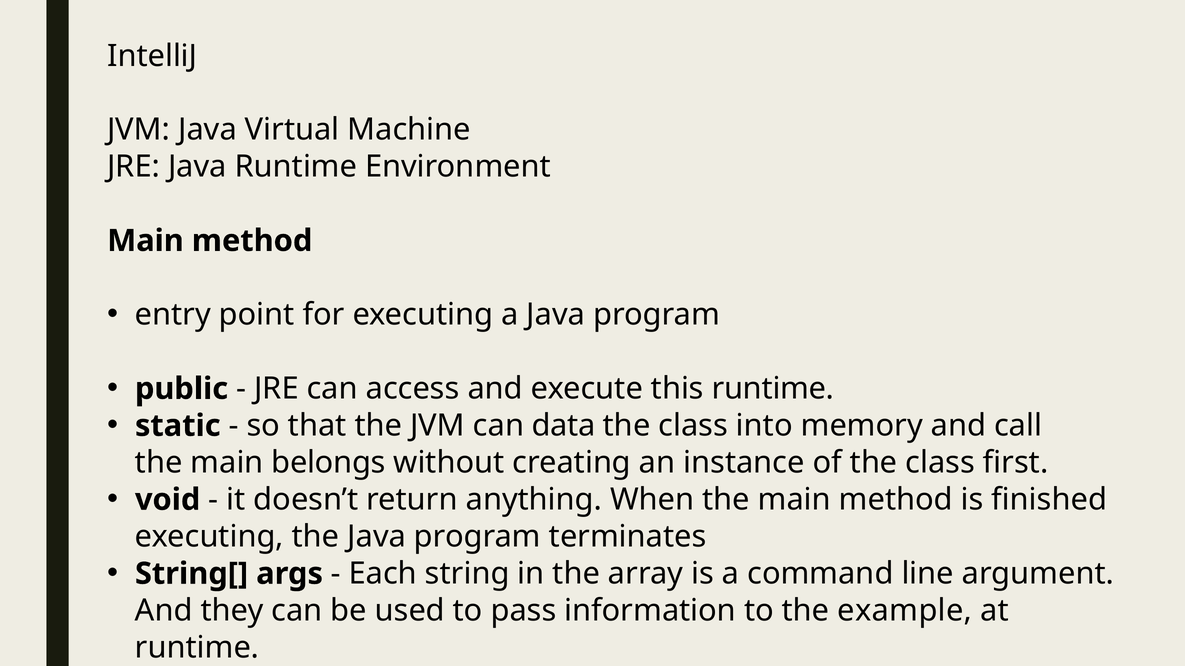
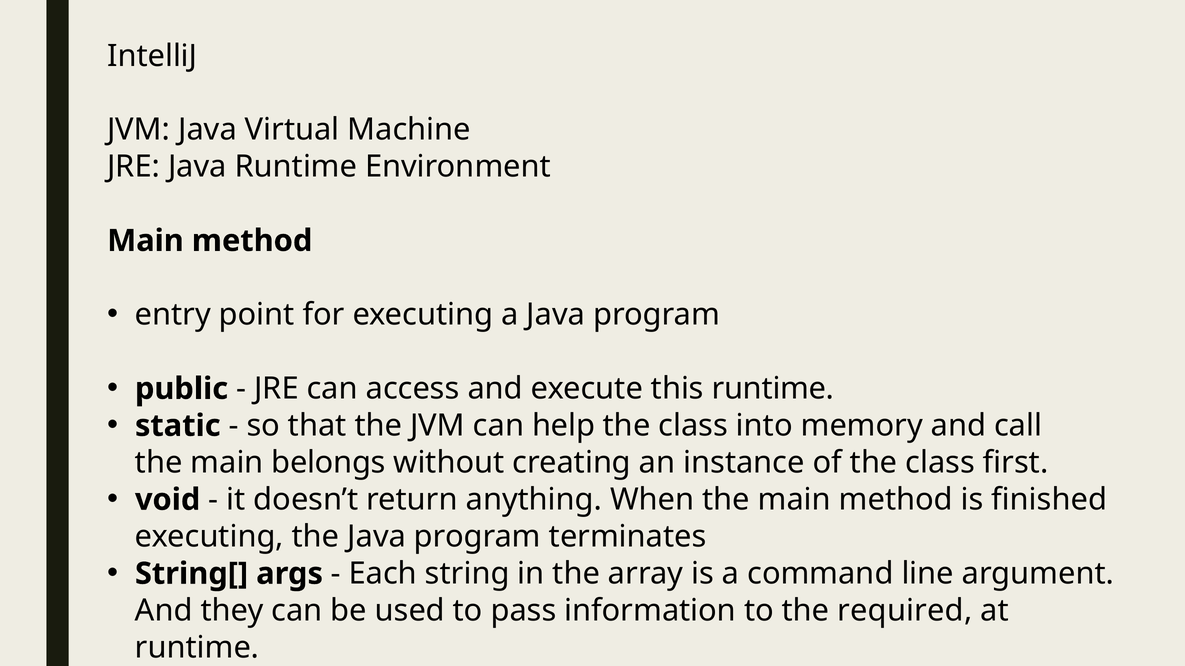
data: data -> help
example: example -> required
